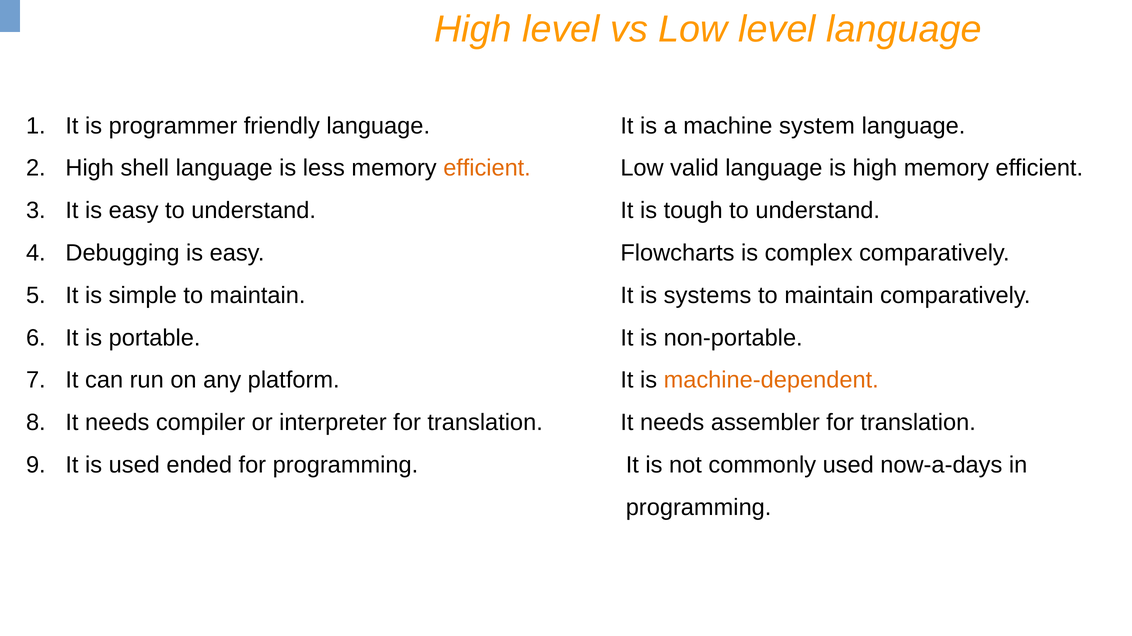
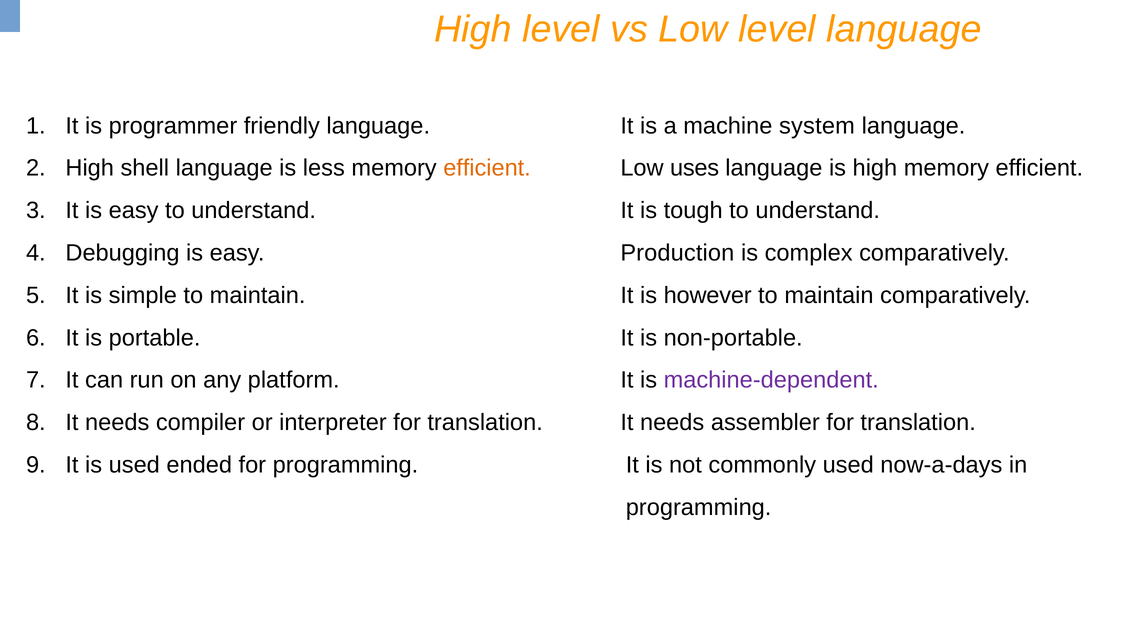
valid: valid -> uses
Flowcharts: Flowcharts -> Production
systems: systems -> however
machine-dependent colour: orange -> purple
